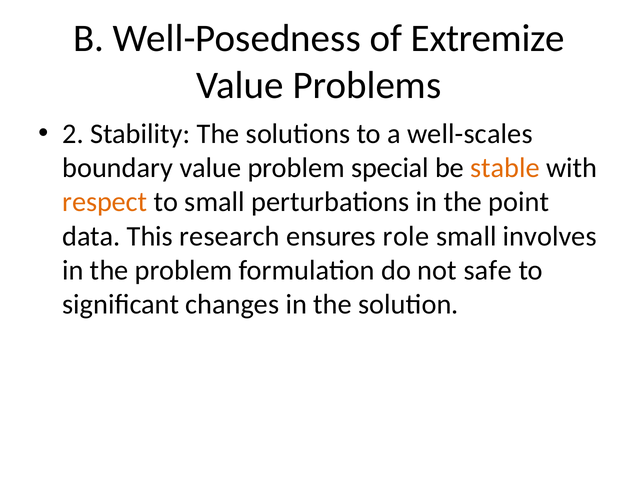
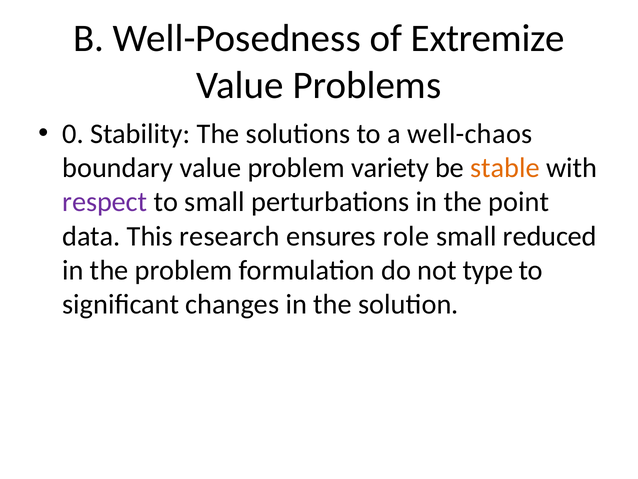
2: 2 -> 0
well-scales: well-scales -> well-chaos
special: special -> variety
respect colour: orange -> purple
involves: involves -> reduced
safe: safe -> type
